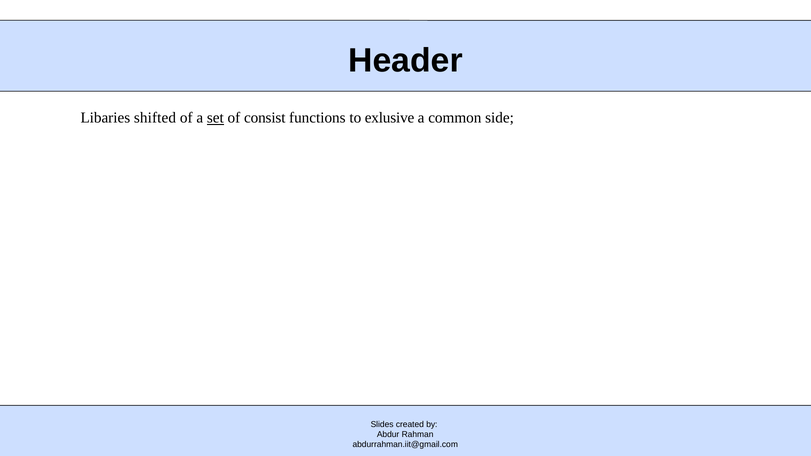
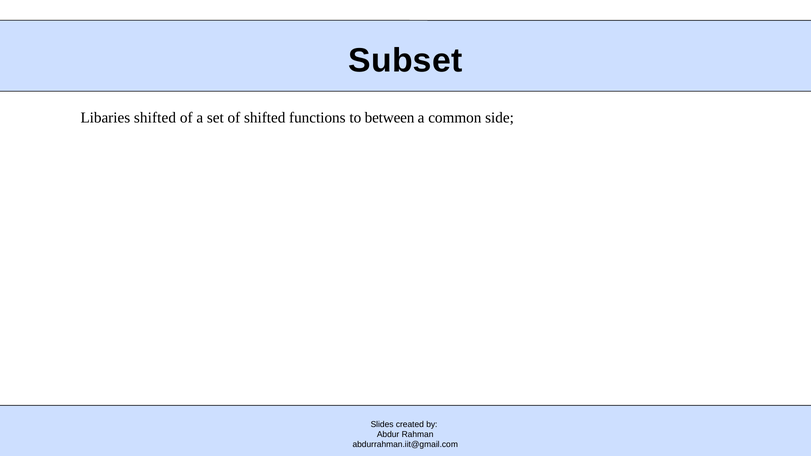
Header: Header -> Subset
set underline: present -> none
of consist: consist -> shifted
exlusive: exlusive -> between
